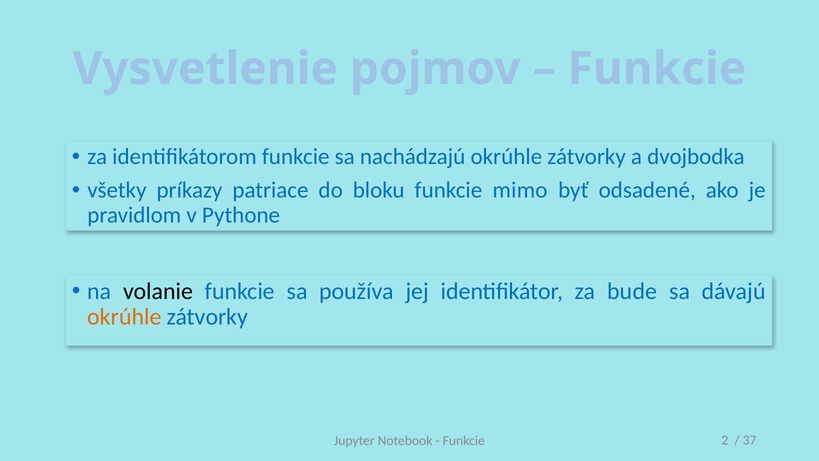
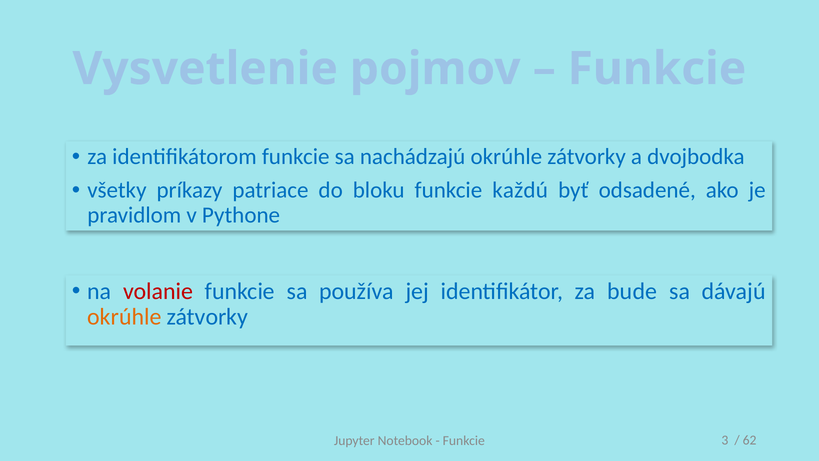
mimo: mimo -> každú
volanie colour: black -> red
2: 2 -> 3
37: 37 -> 62
